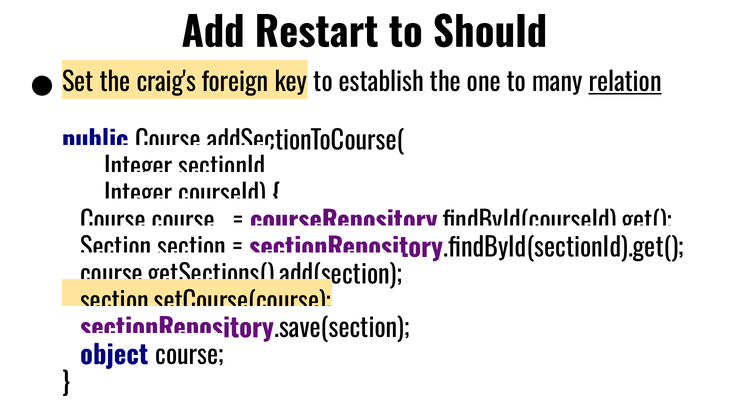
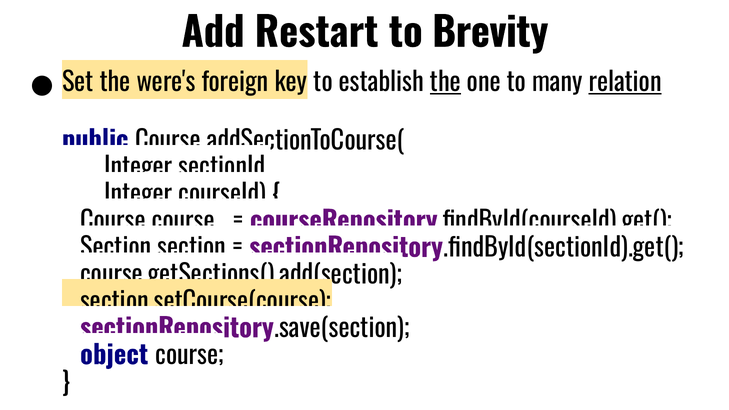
Should: Should -> Brevity
craig's: craig's -> were's
the at (445, 83) underline: none -> present
